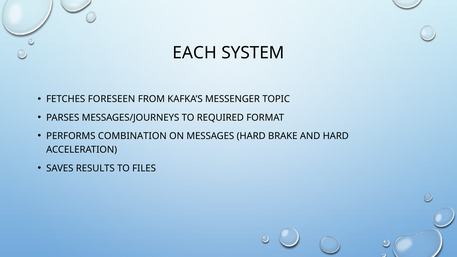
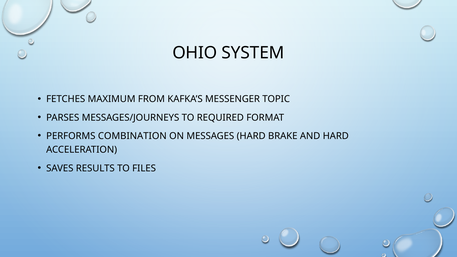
EACH: EACH -> OHIO
FORESEEN: FORESEEN -> MAXIMUM
